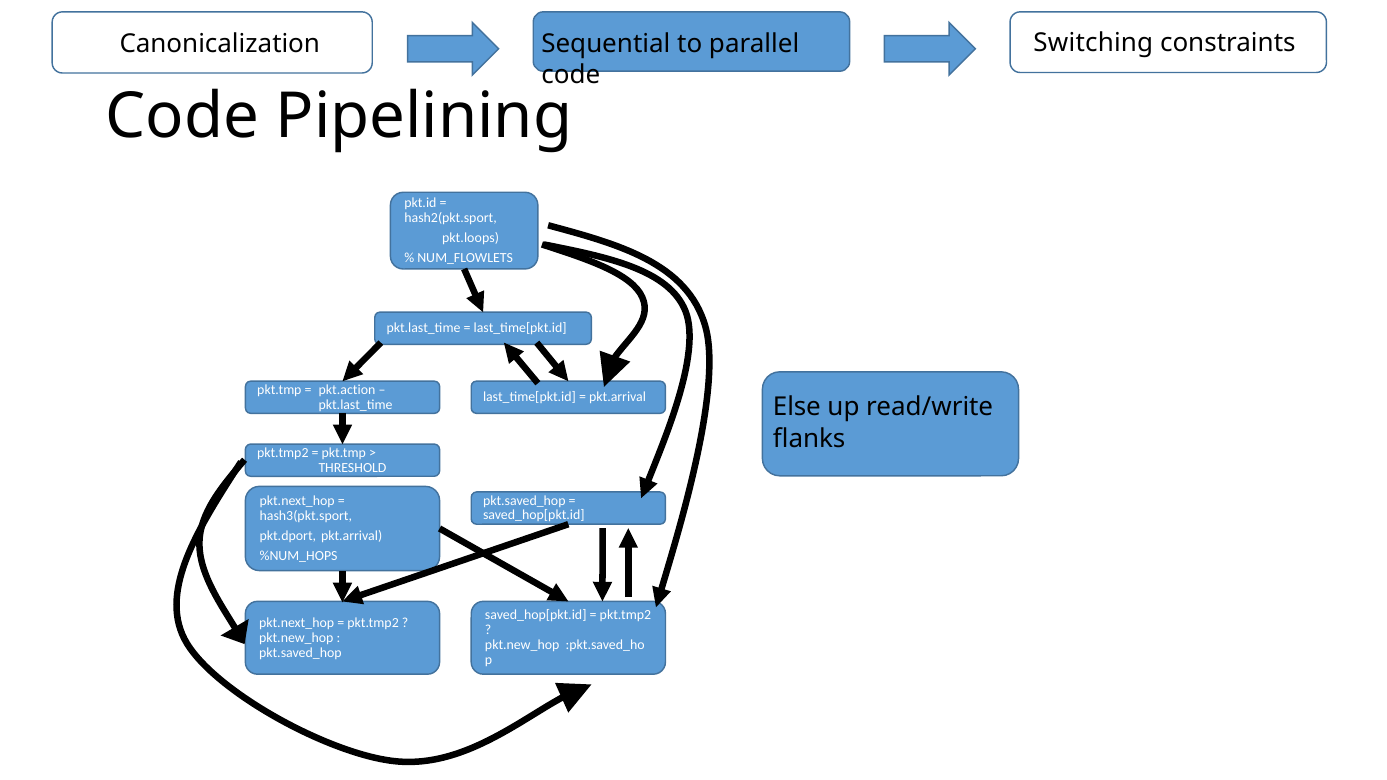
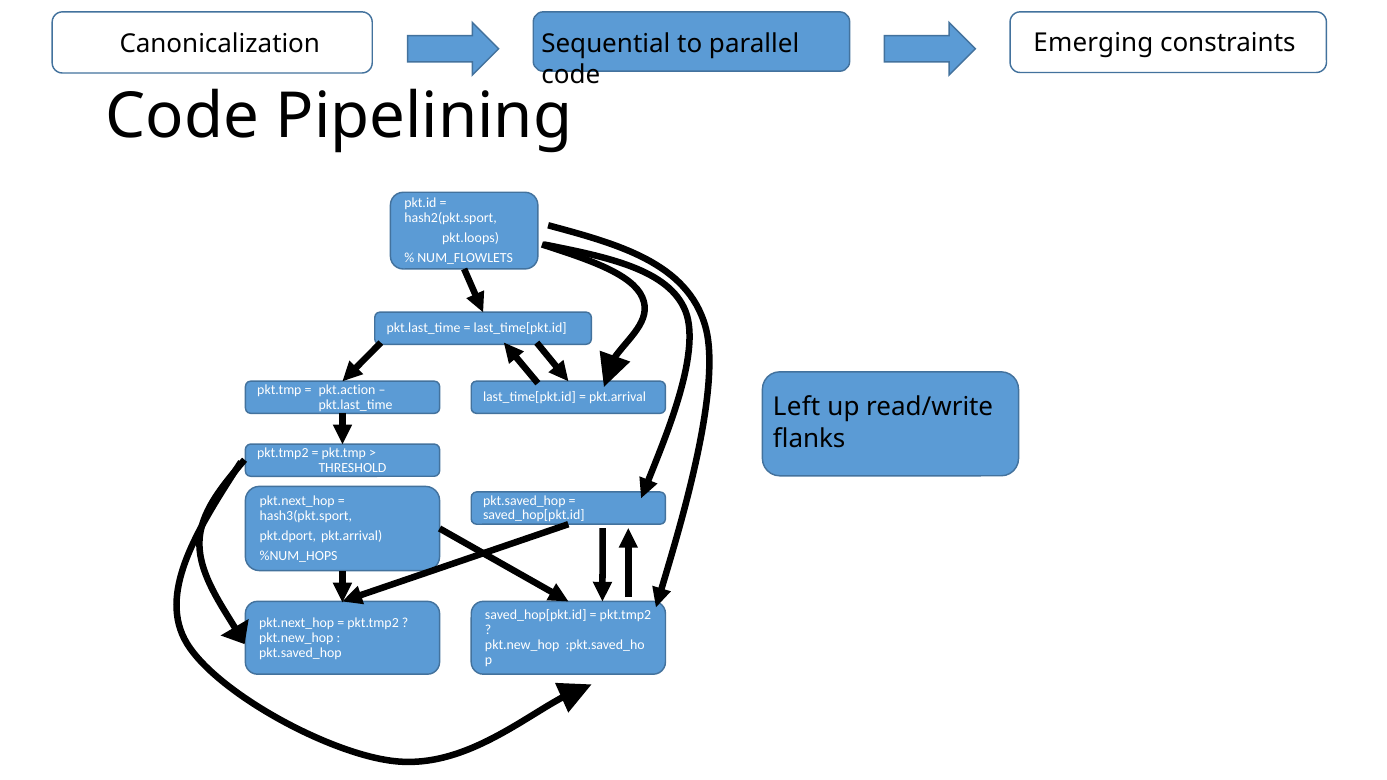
Switching: Switching -> Emerging
Else: Else -> Left
